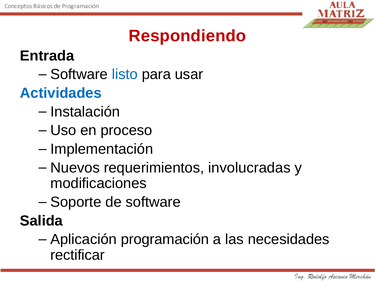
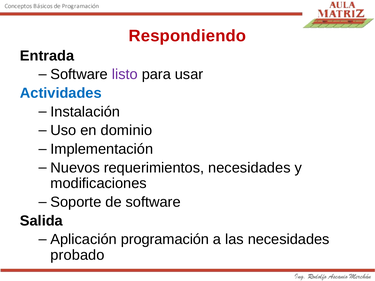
listo colour: blue -> purple
proceso: proceso -> dominio
requerimientos involucradas: involucradas -> necesidades
rectificar: rectificar -> probado
